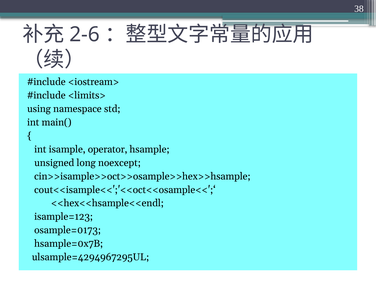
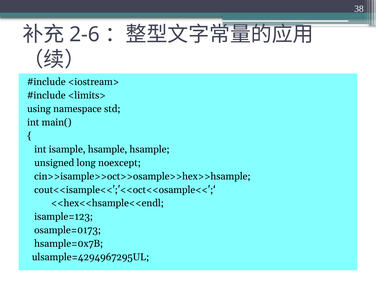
isample operator: operator -> hsample
